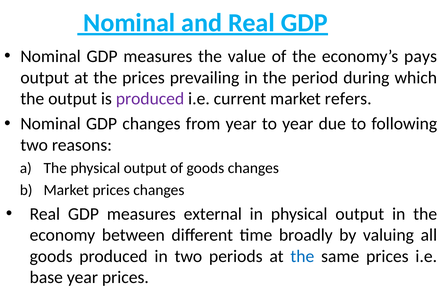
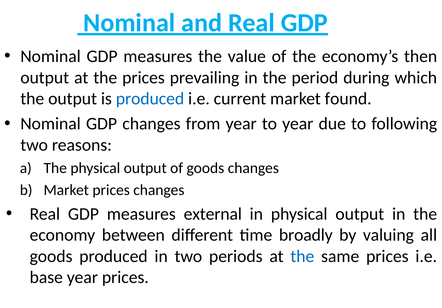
pays: pays -> then
produced at (150, 99) colour: purple -> blue
refers: refers -> found
